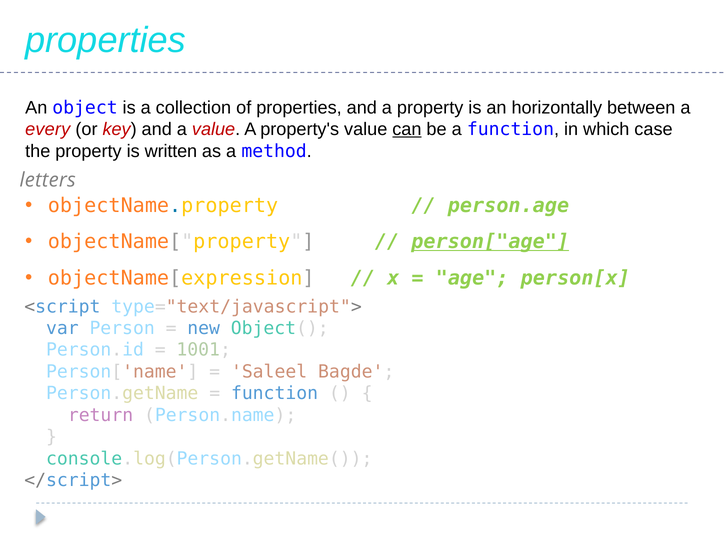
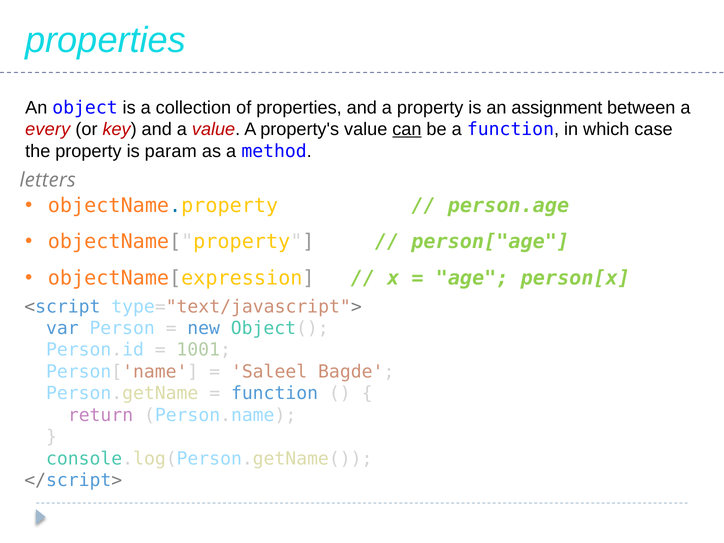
horizontally: horizontally -> assignment
written: written -> param
person["age underline: present -> none
